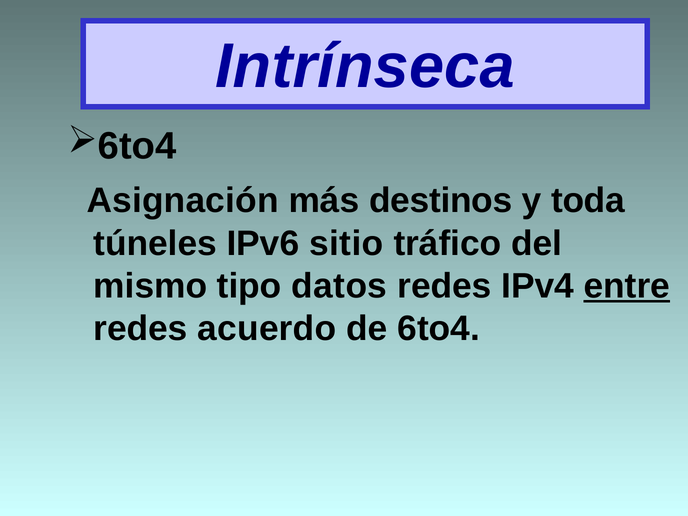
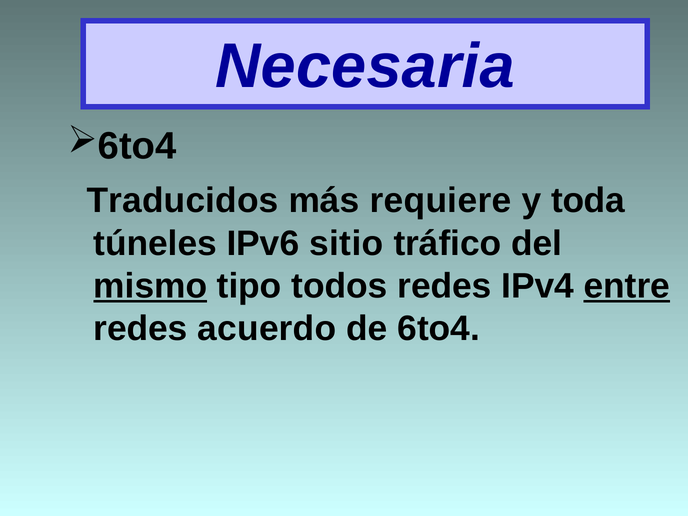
Intrínseca: Intrínseca -> Necesaria
Asignación: Asignación -> Traducidos
destinos: destinos -> requiere
mismo underline: none -> present
datos: datos -> todos
